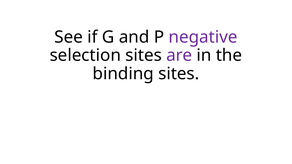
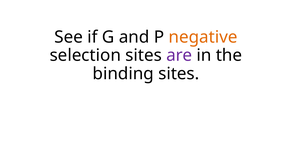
negative colour: purple -> orange
